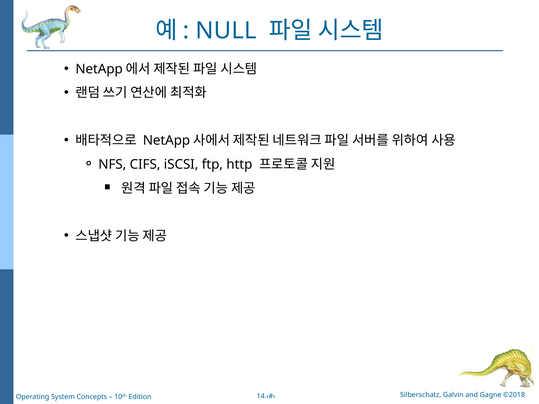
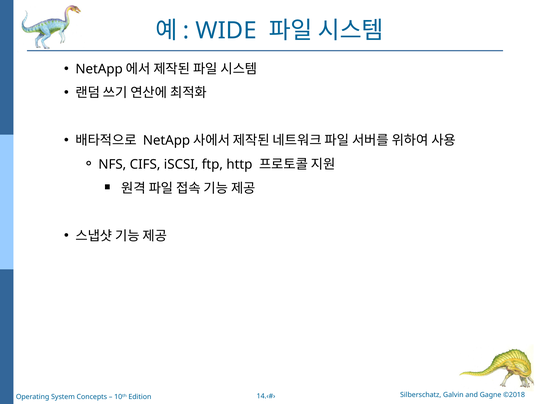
NULL: NULL -> WIDE
